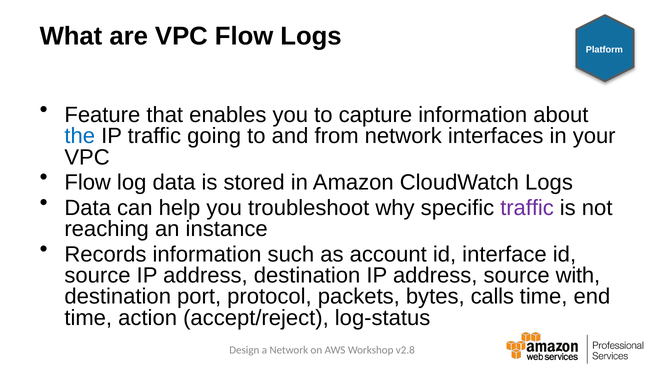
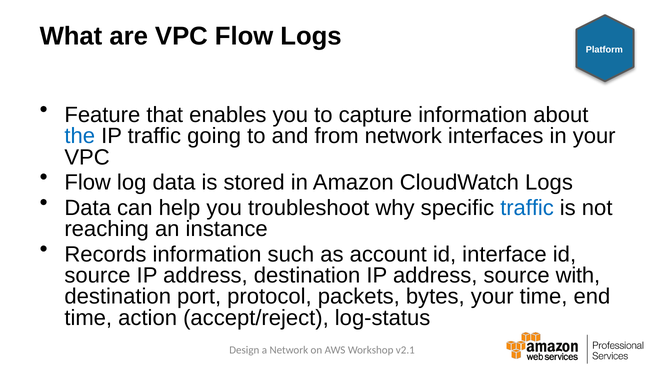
traffic at (527, 208) colour: purple -> blue
bytes calls: calls -> your
v2.8: v2.8 -> v2.1
